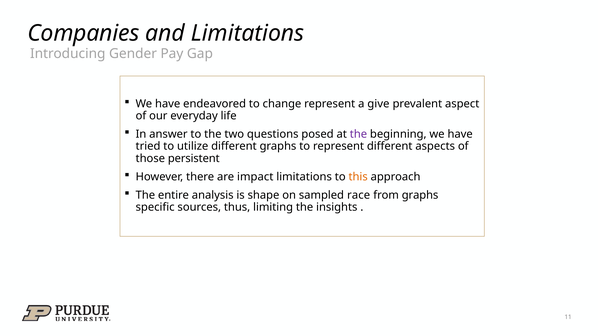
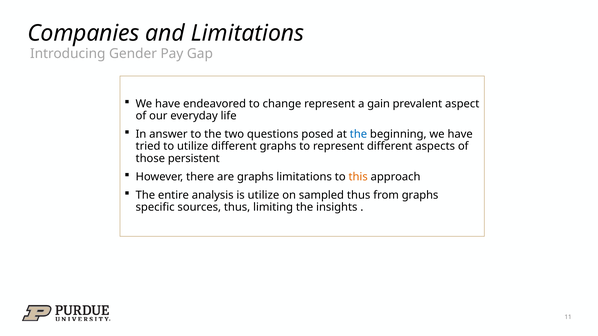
give: give -> gain
the at (358, 134) colour: purple -> blue
are impact: impact -> graphs
is shape: shape -> utilize
sampled race: race -> thus
